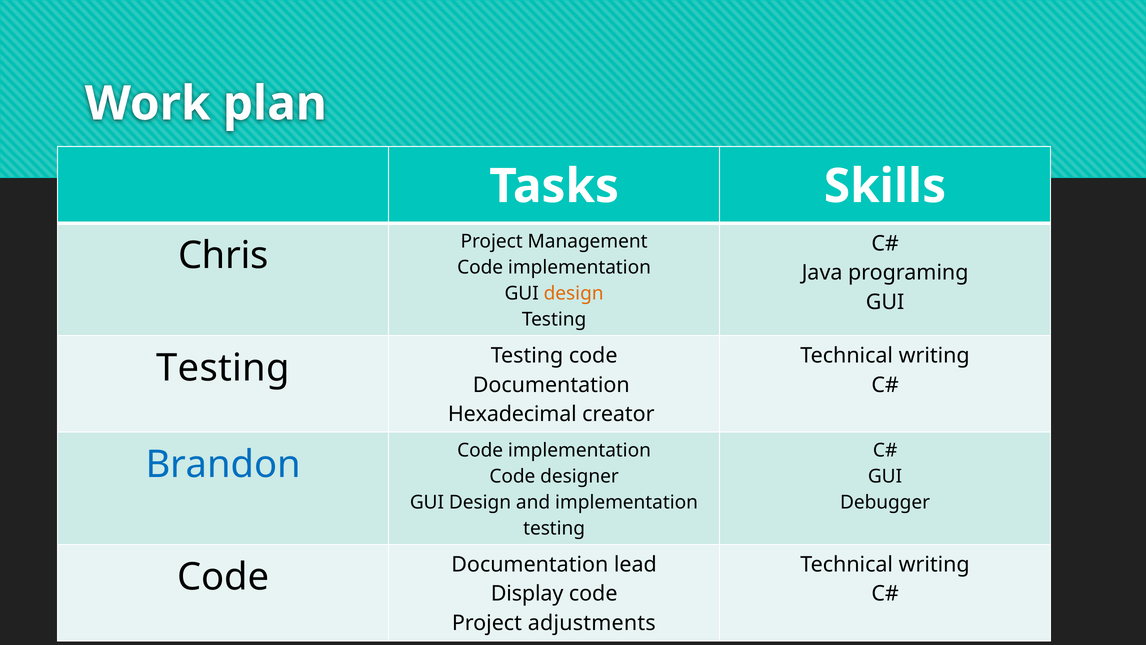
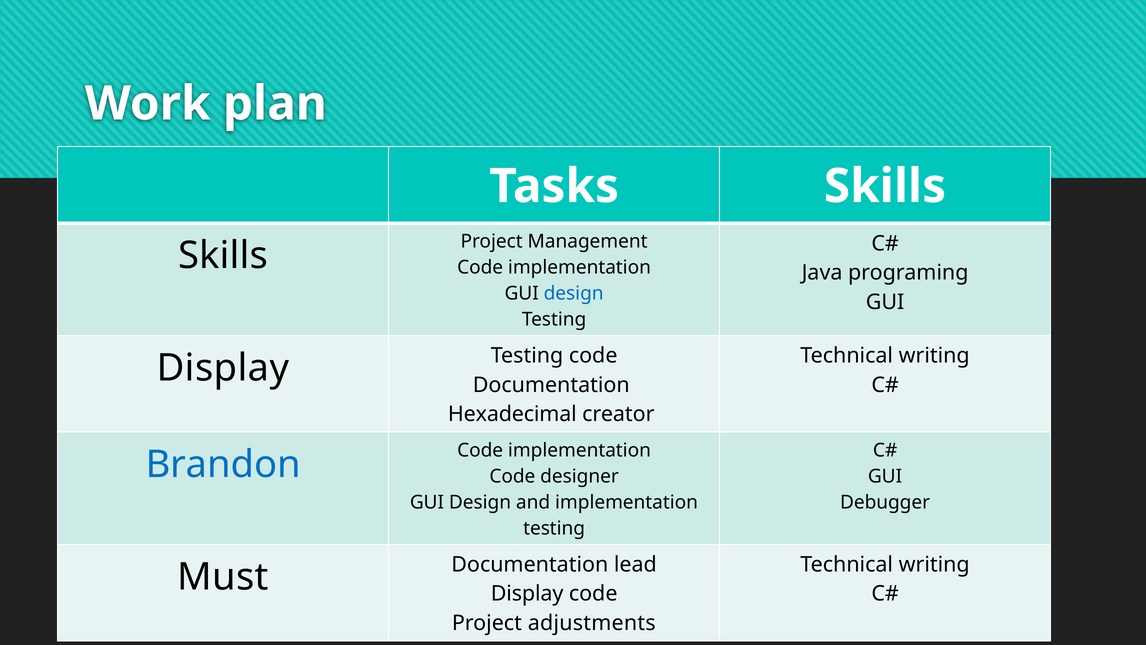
Chris at (223, 256): Chris -> Skills
design at (574, 293) colour: orange -> blue
Testing at (223, 368): Testing -> Display
Code at (223, 577): Code -> Must
